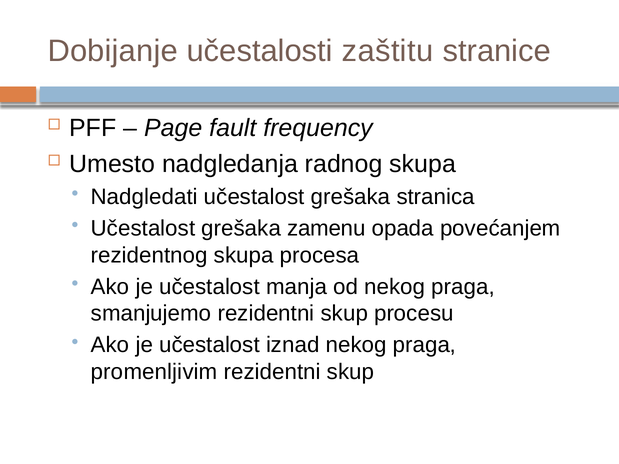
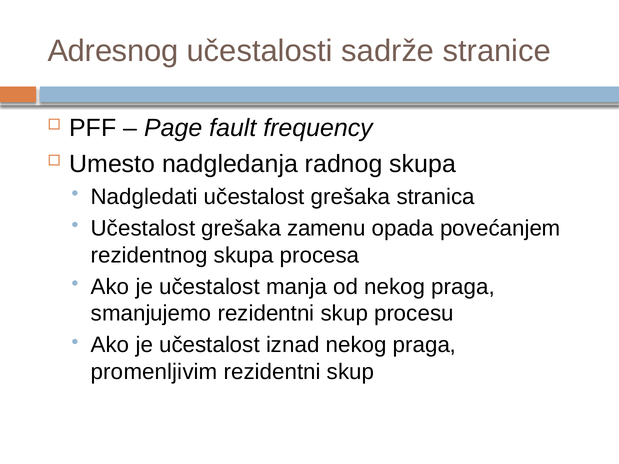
Dobijanje: Dobijanje -> Adresnog
zaštitu: zaštitu -> sadrže
